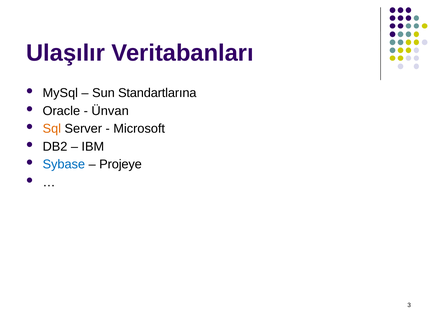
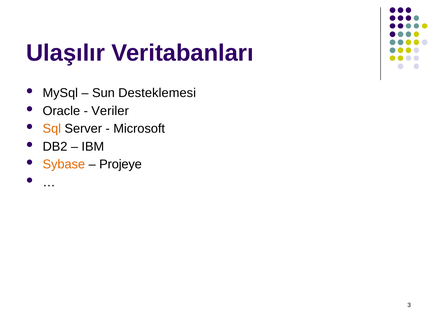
Standartlarına: Standartlarına -> Desteklemesi
Ünvan: Ünvan -> Veriler
Sybase colour: blue -> orange
